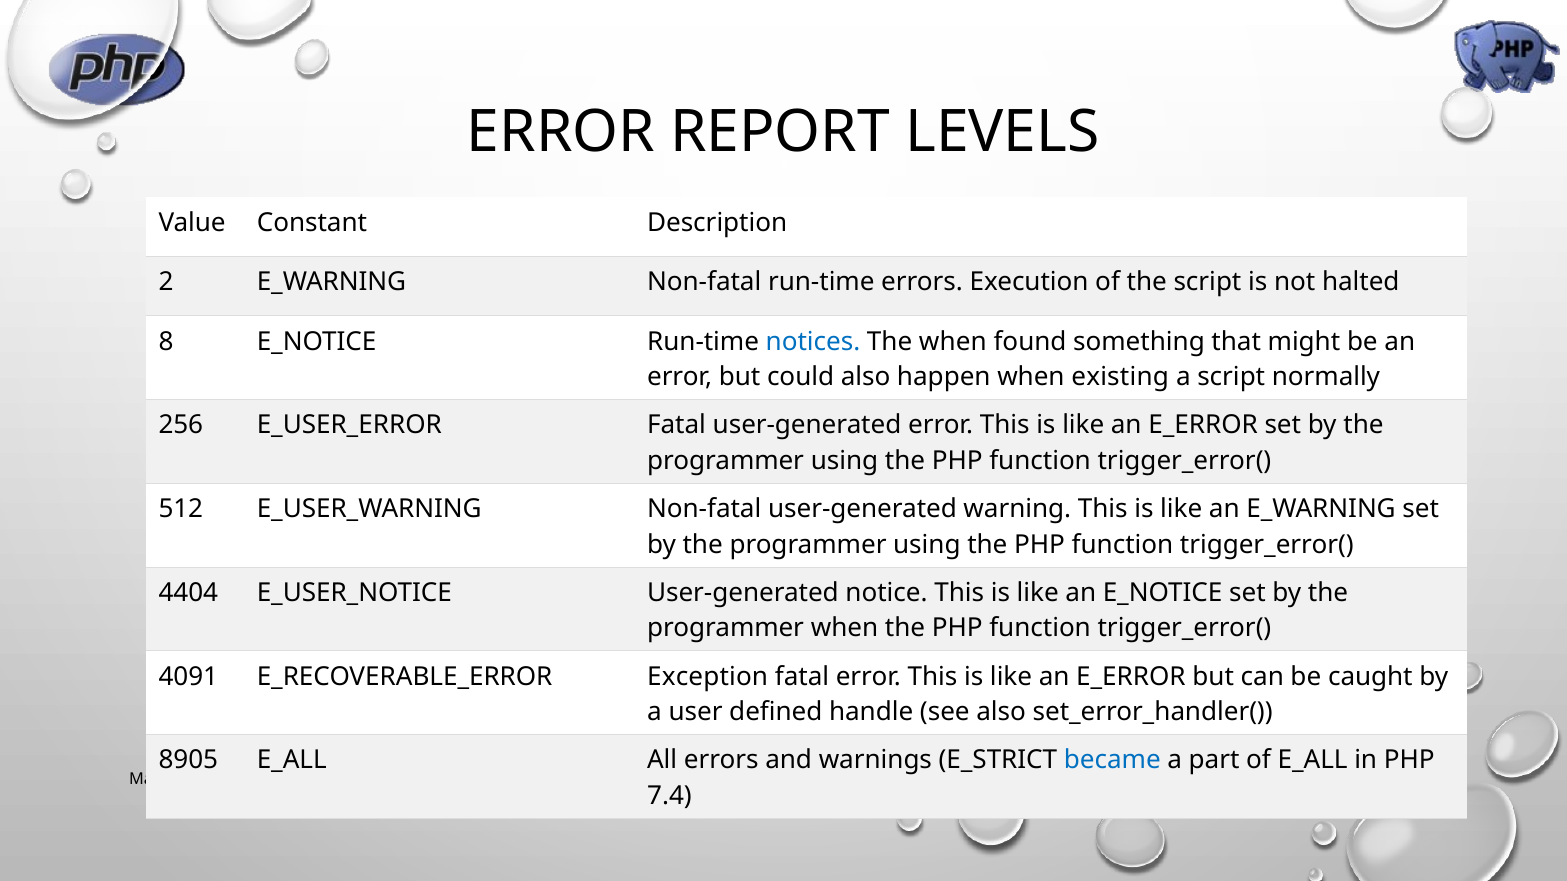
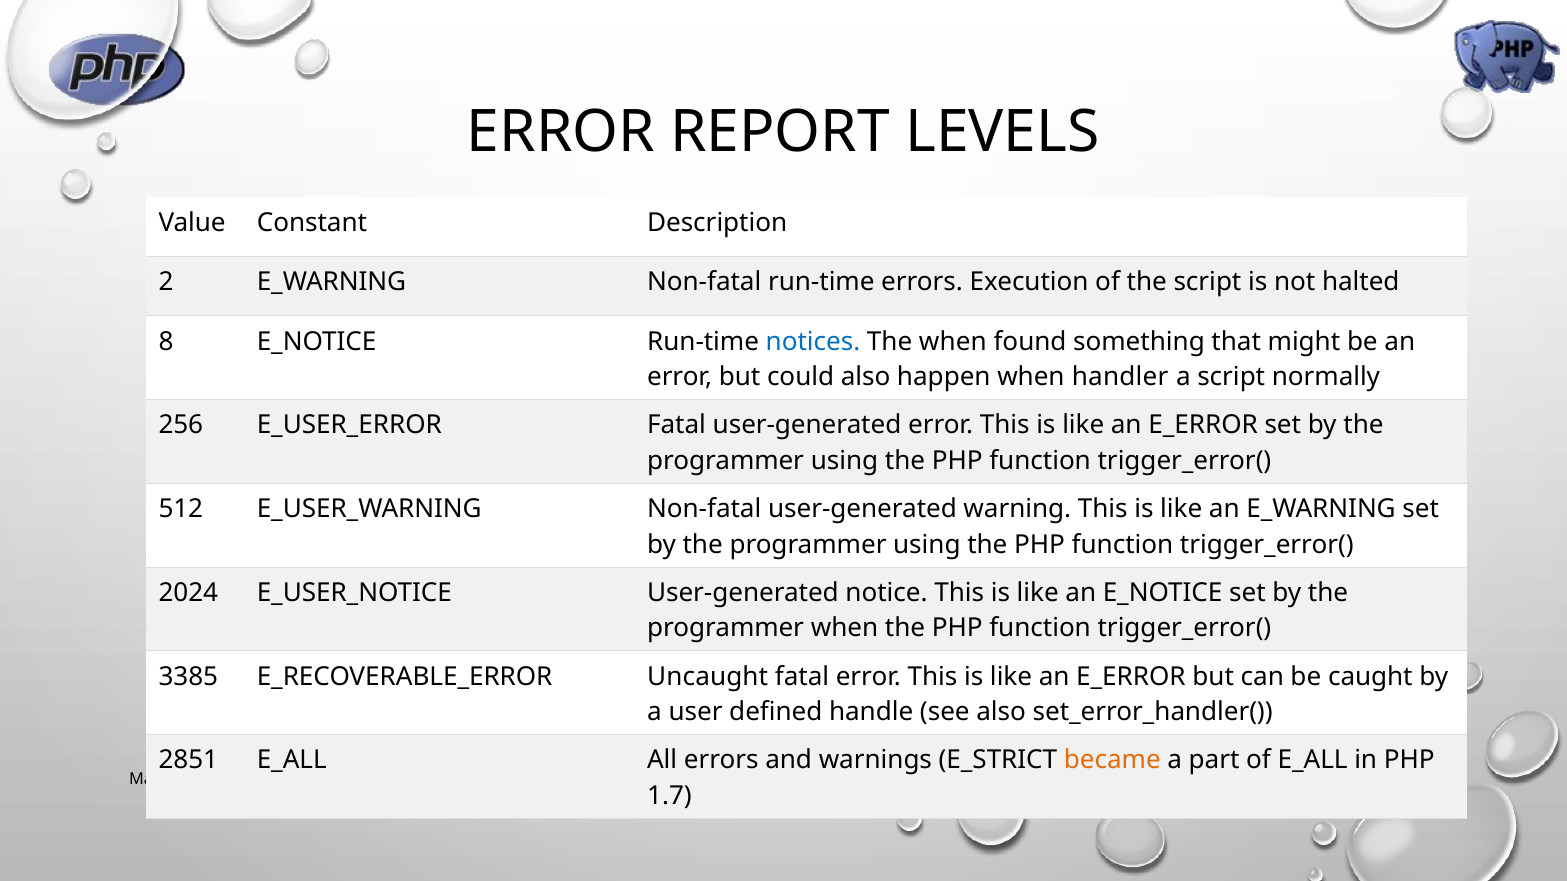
existing: existing -> handler
4404: 4404 -> 2024
4091: 4091 -> 3385
Exception: Exception -> Uncaught
8905: 8905 -> 2851
became colour: blue -> orange
7.4: 7.4 -> 1.7
